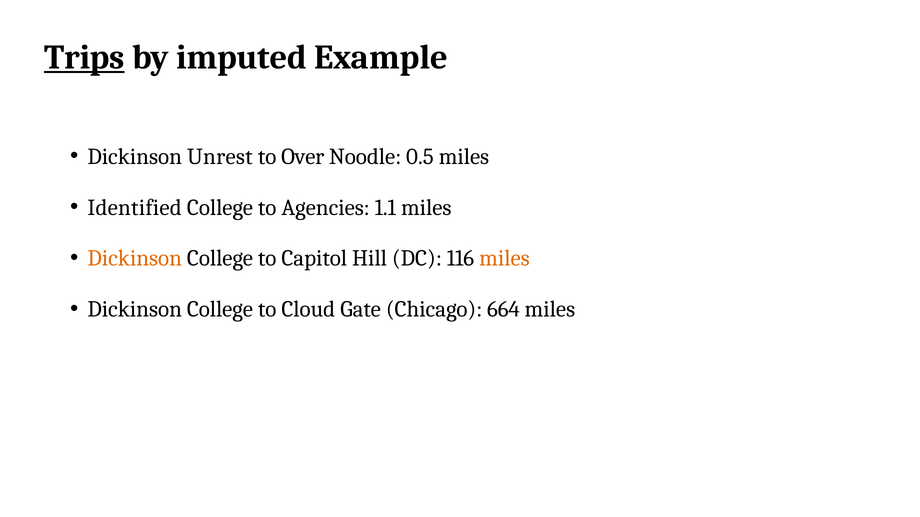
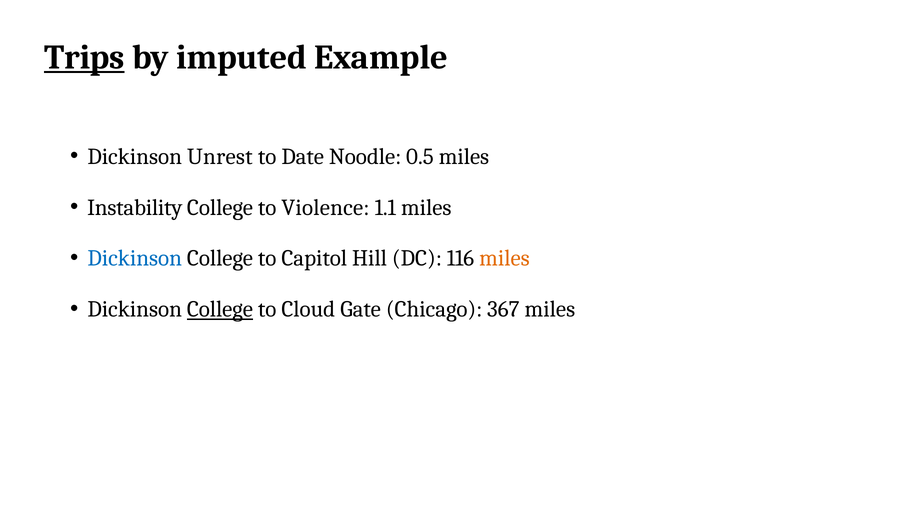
Over: Over -> Date
Identified: Identified -> Instability
Agencies: Agencies -> Violence
Dickinson at (135, 259) colour: orange -> blue
College at (220, 310) underline: none -> present
664: 664 -> 367
